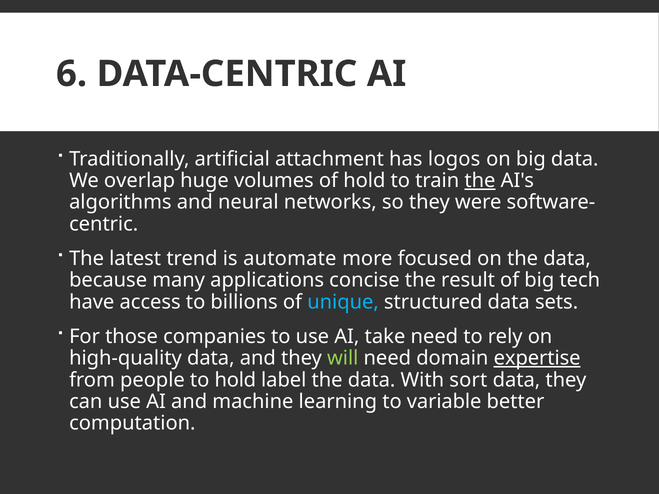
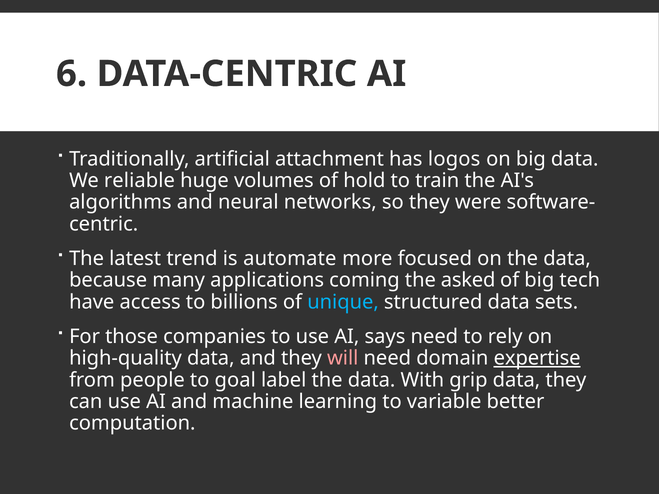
overlap: overlap -> reliable
the at (480, 181) underline: present -> none
concise: concise -> coming
result: result -> asked
take: take -> says
will colour: light green -> pink
to hold: hold -> goal
sort: sort -> grip
